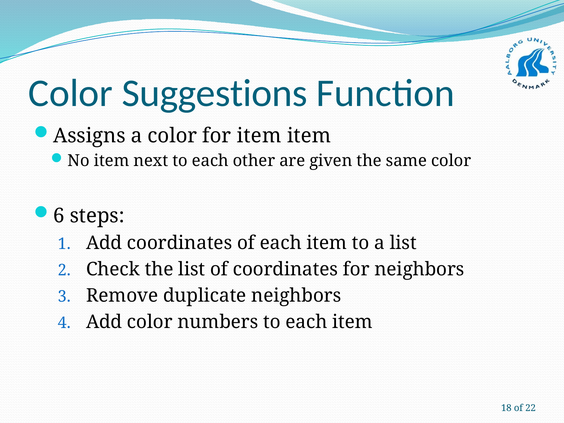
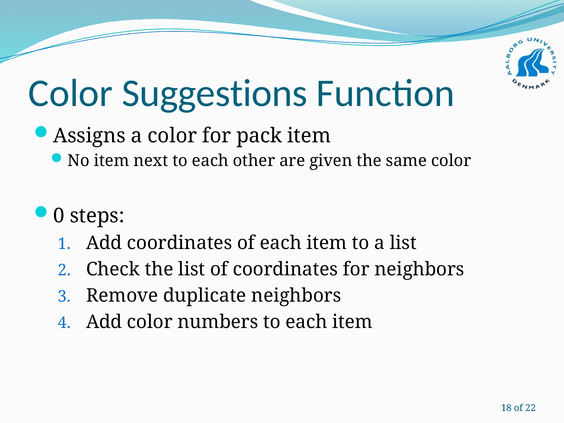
for item: item -> pack
6: 6 -> 0
